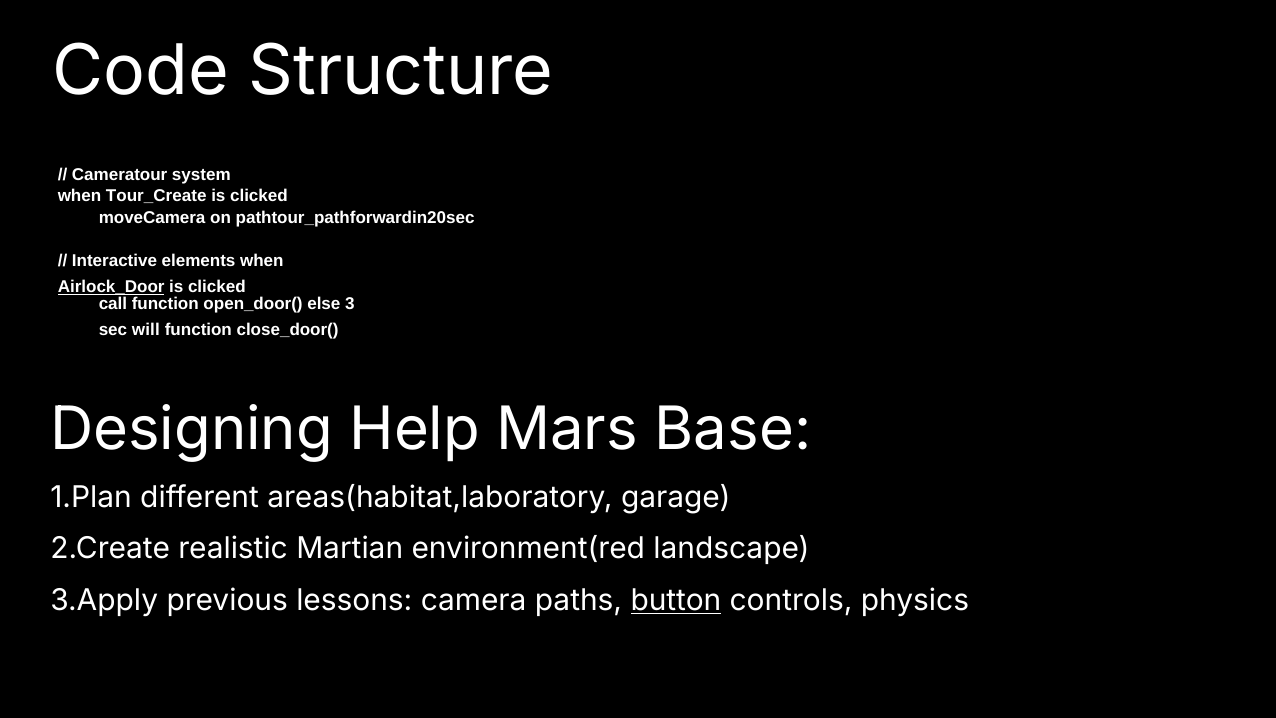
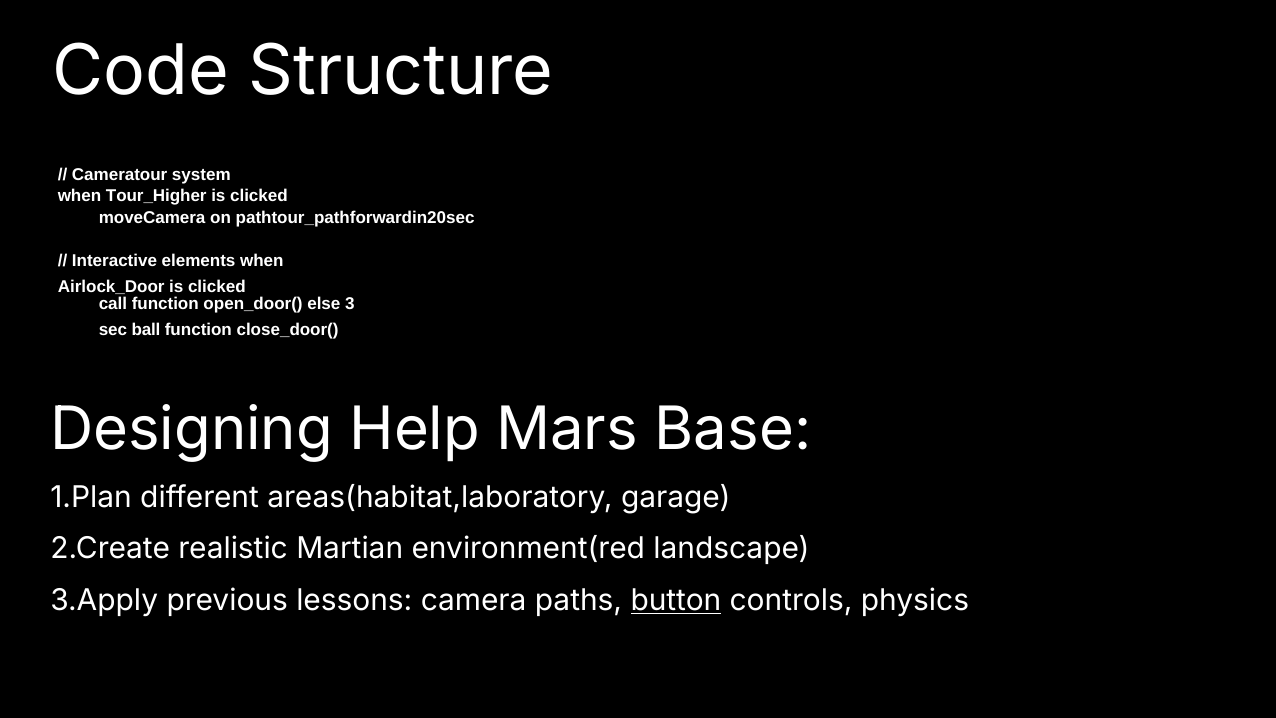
Tour_Create: Tour_Create -> Tour_Higher
Airlock_Door underline: present -> none
will: will -> ball
